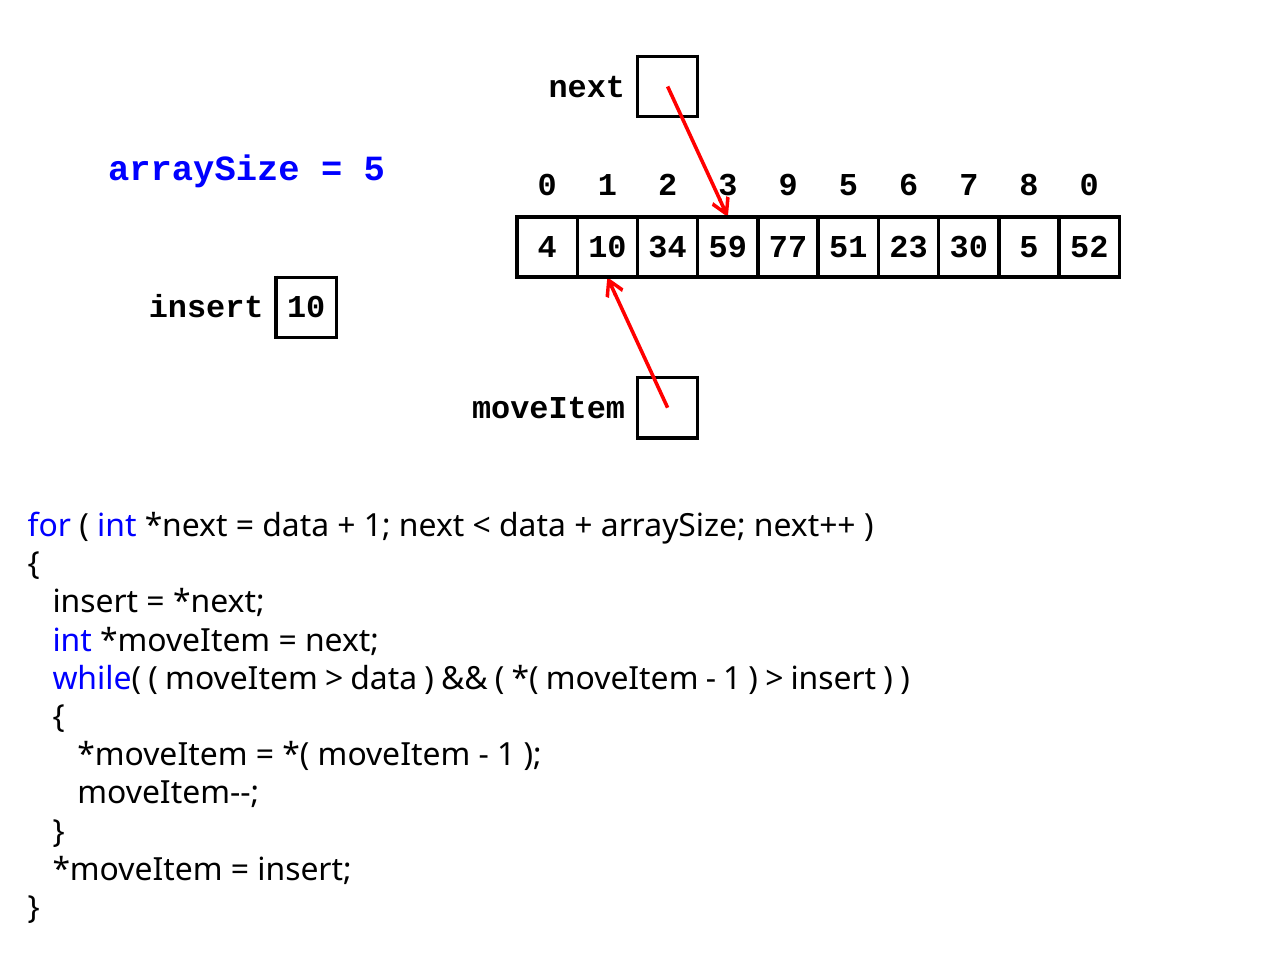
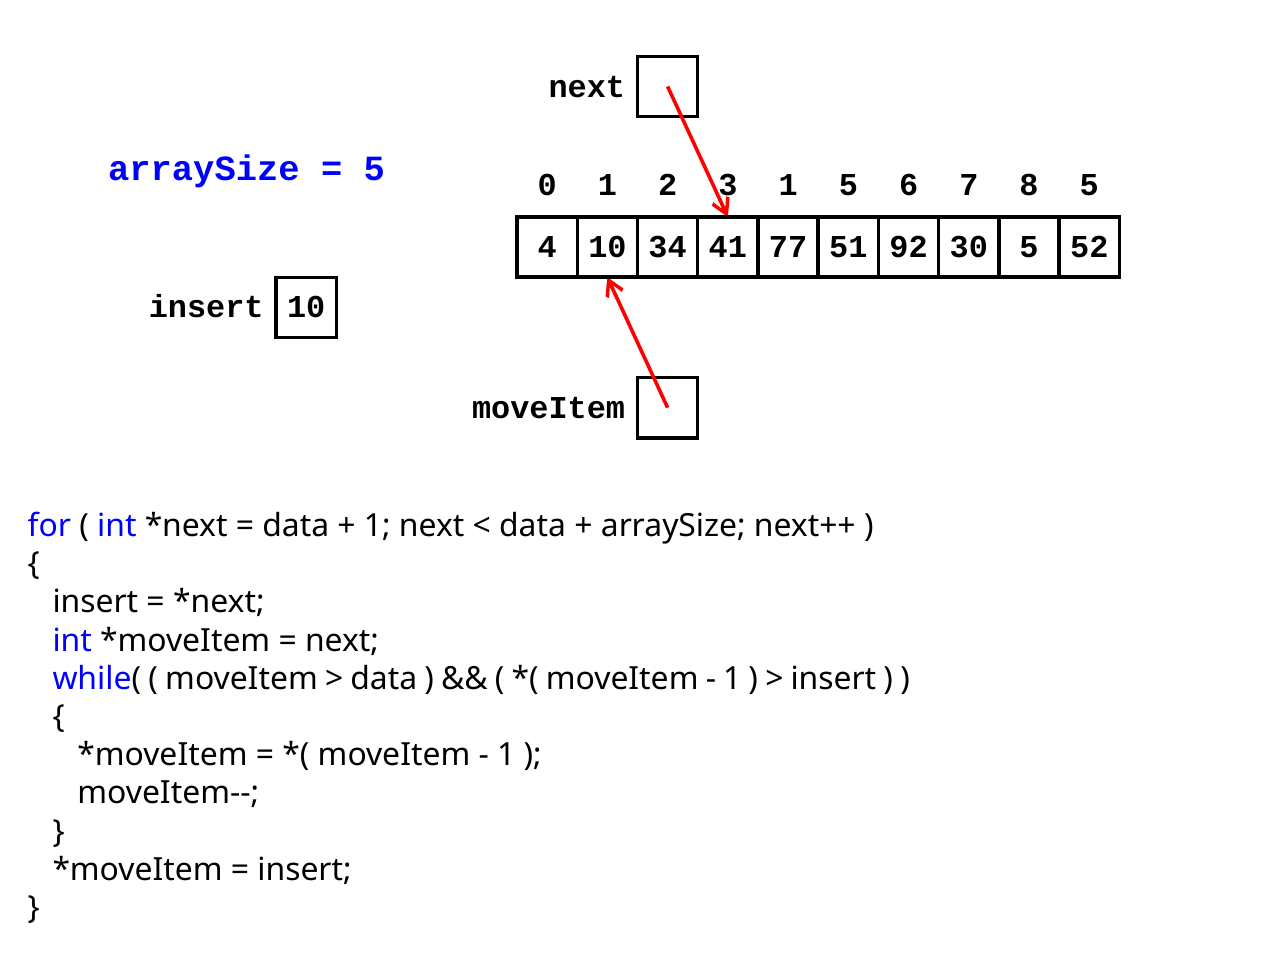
3 9: 9 -> 1
8 0: 0 -> 5
59: 59 -> 41
23: 23 -> 92
